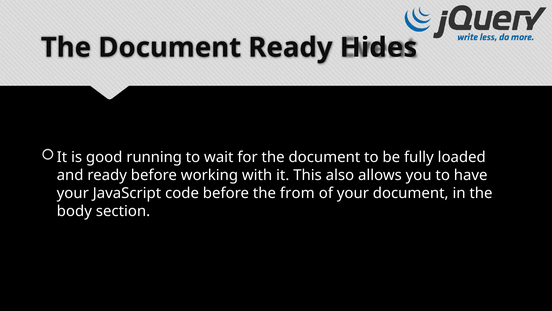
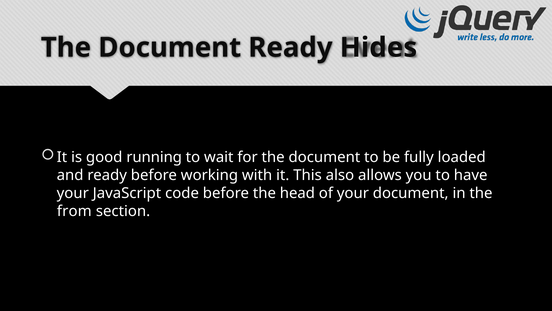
from: from -> head
body: body -> from
